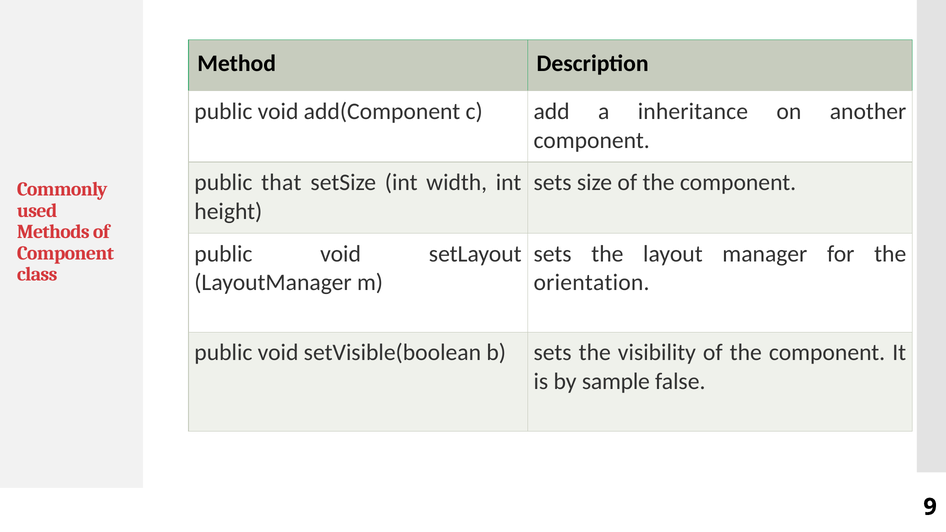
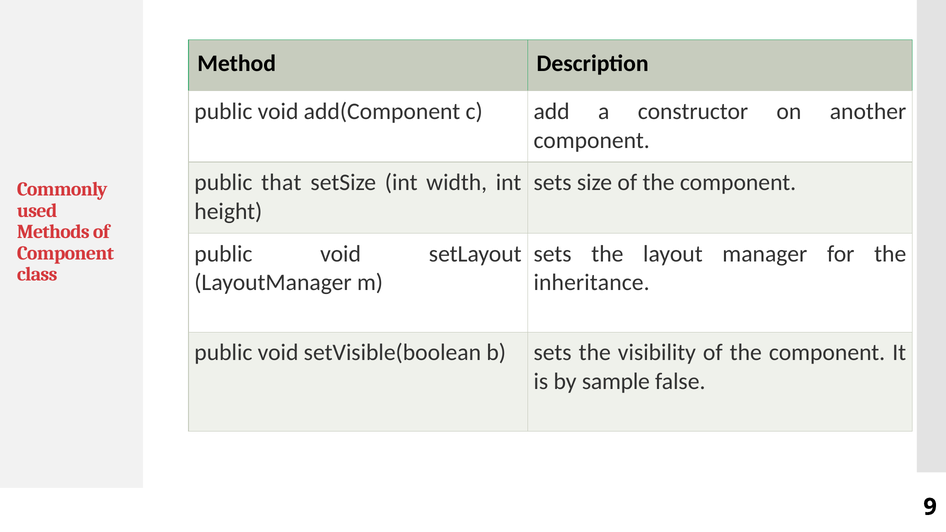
inheritance: inheritance -> constructor
orientation: orientation -> inheritance
